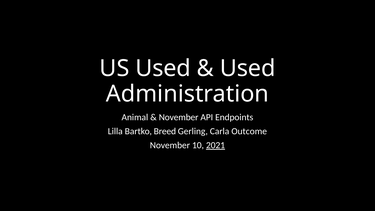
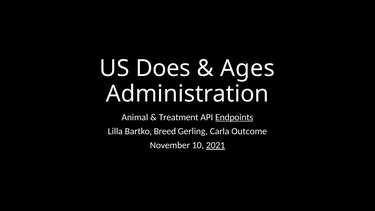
US Used: Used -> Does
Used at (248, 68): Used -> Ages
November at (179, 117): November -> Treatment
Endpoints underline: none -> present
